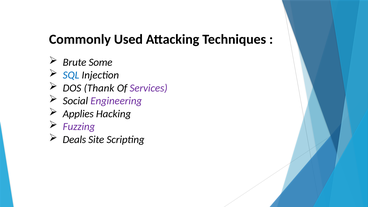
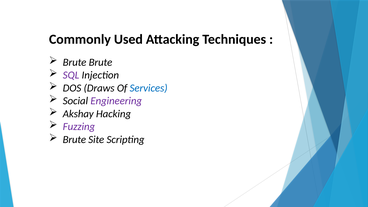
Brute Some: Some -> Brute
SQL colour: blue -> purple
Thank: Thank -> Draws
Services colour: purple -> blue
Applies: Applies -> Akshay
Deals at (74, 140): Deals -> Brute
